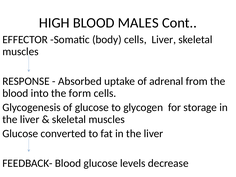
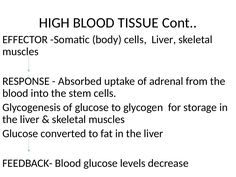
MALES: MALES -> TISSUE
form: form -> stem
